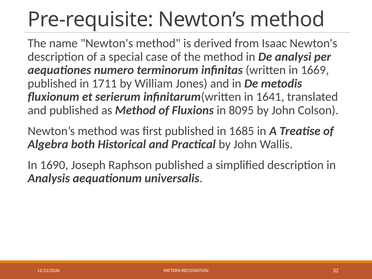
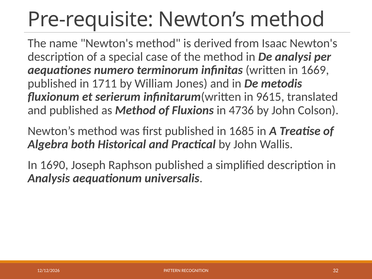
1641: 1641 -> 9615
8095: 8095 -> 4736
